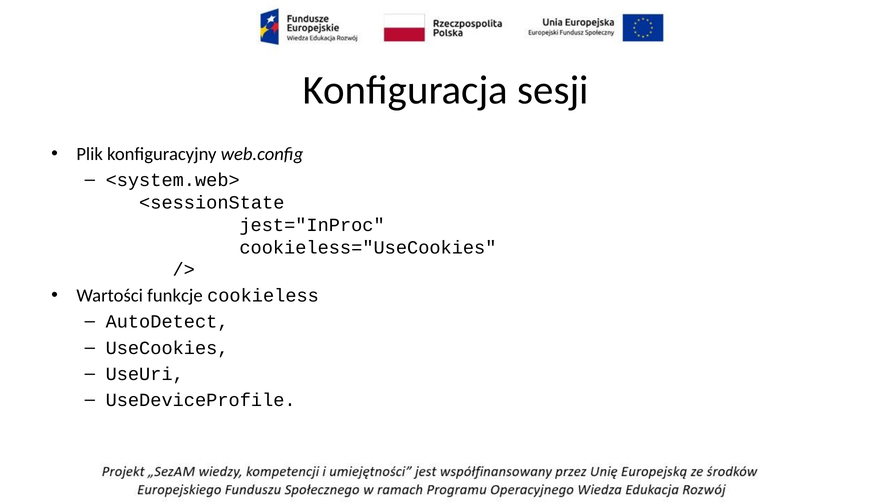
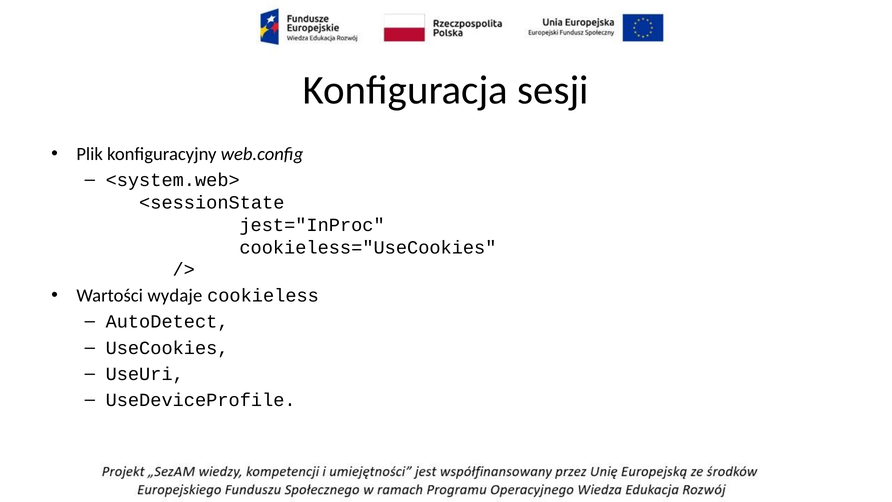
funkcje: funkcje -> wydaje
